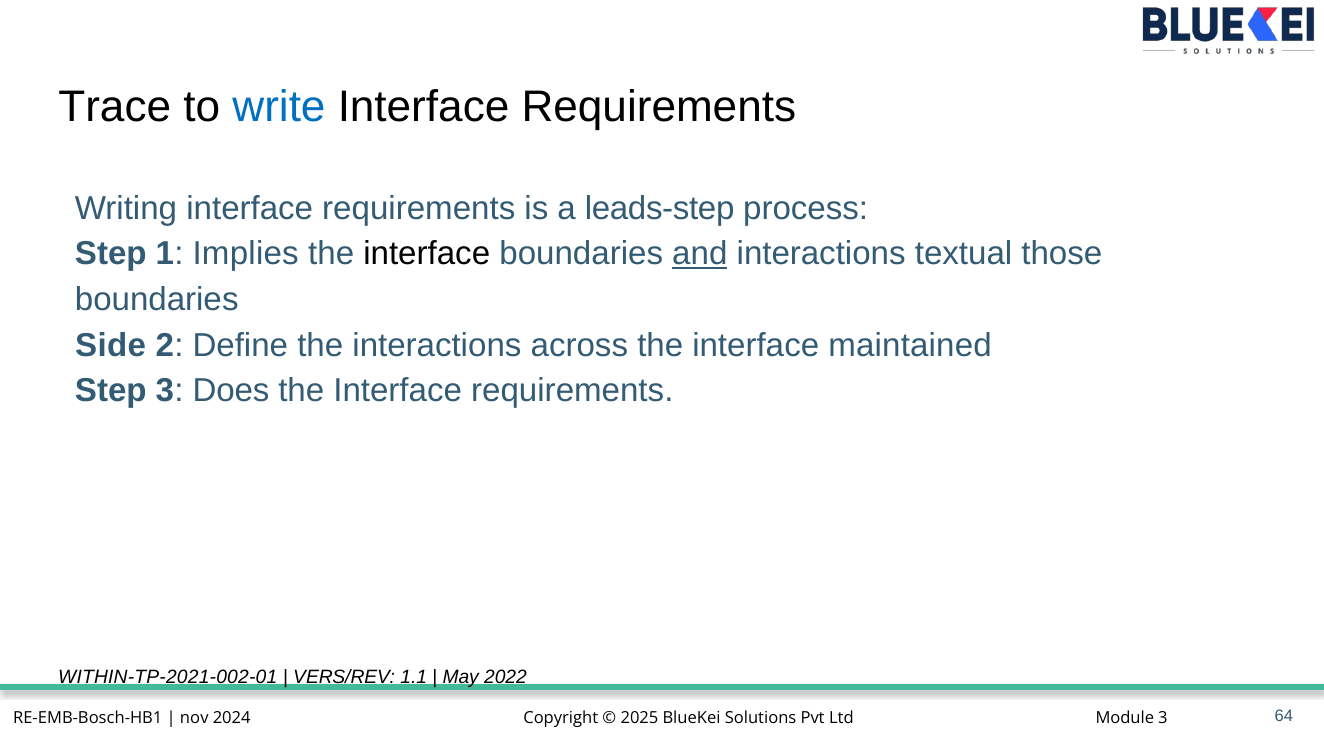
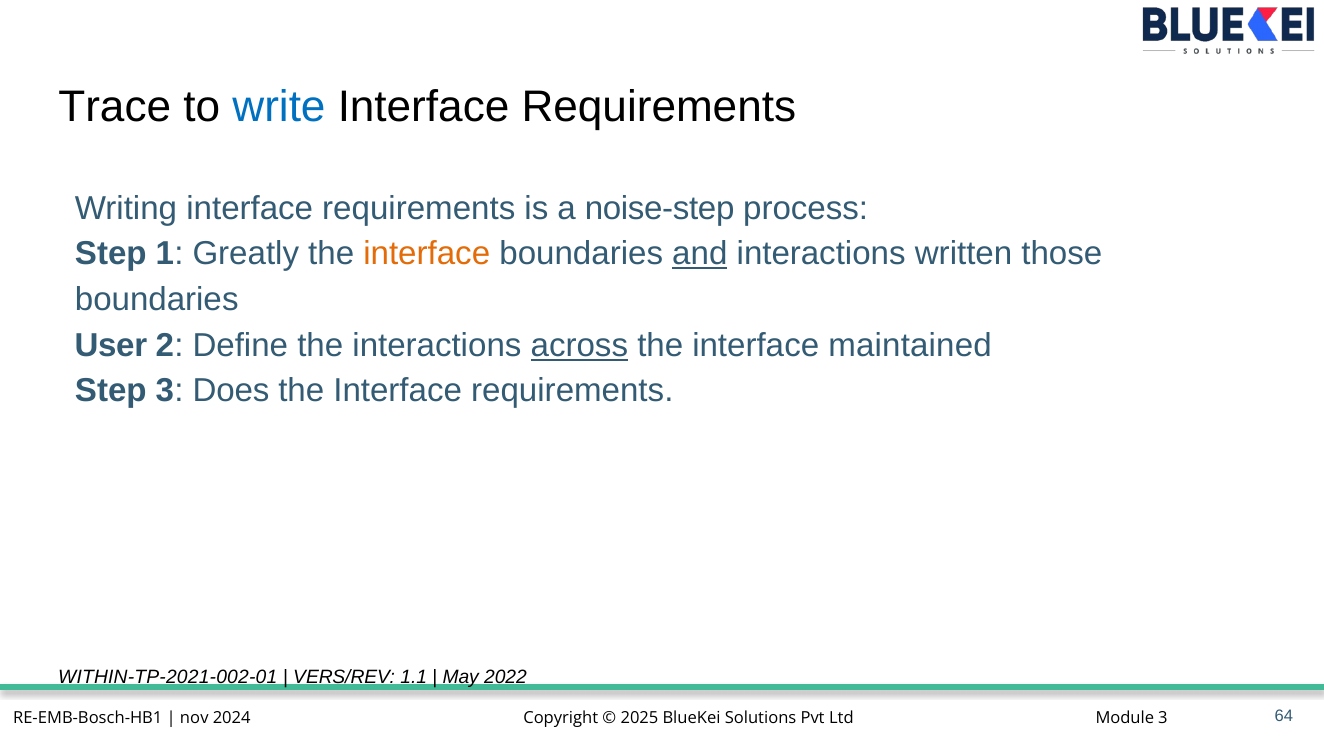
leads-step: leads-step -> noise-step
Implies: Implies -> Greatly
interface at (427, 254) colour: black -> orange
textual: textual -> written
Side: Side -> User
across underline: none -> present
